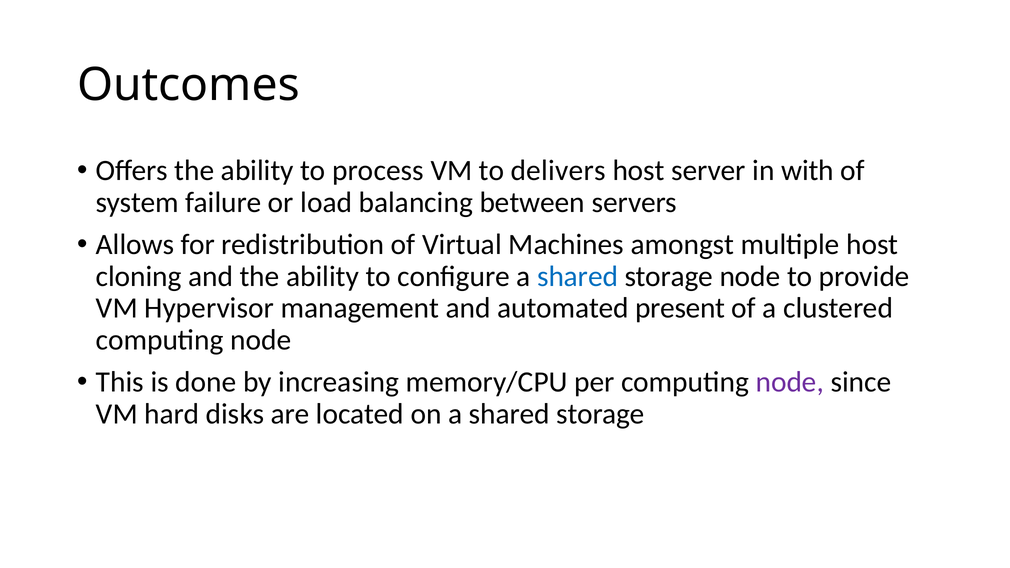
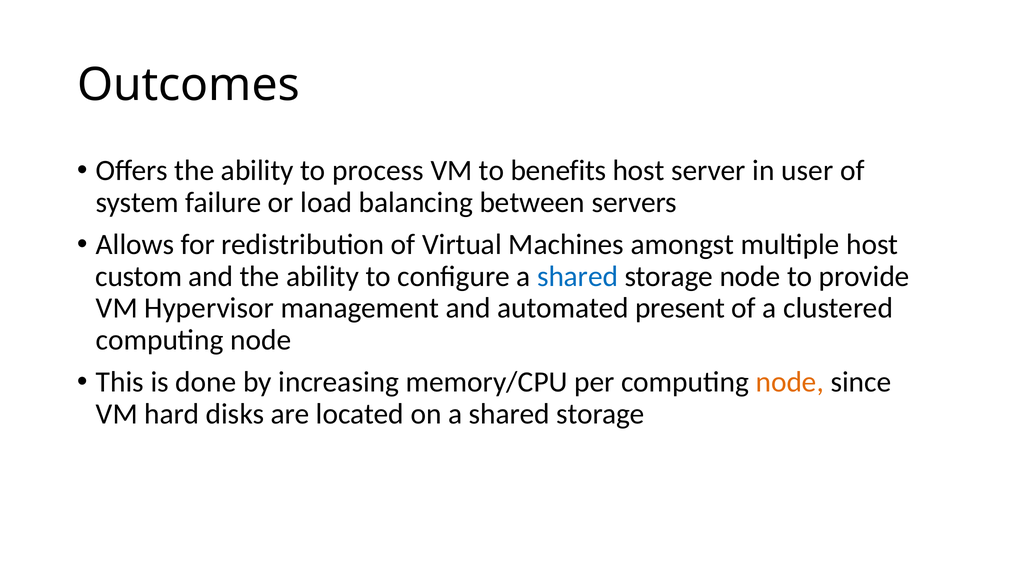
delivers: delivers -> benefits
with: with -> user
cloning: cloning -> custom
node at (790, 382) colour: purple -> orange
